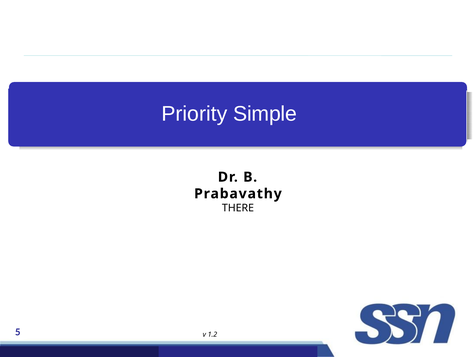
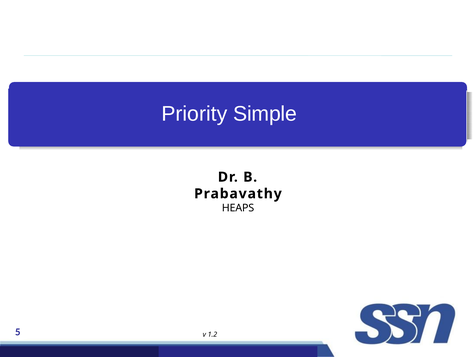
THERE: THERE -> HEAPS
